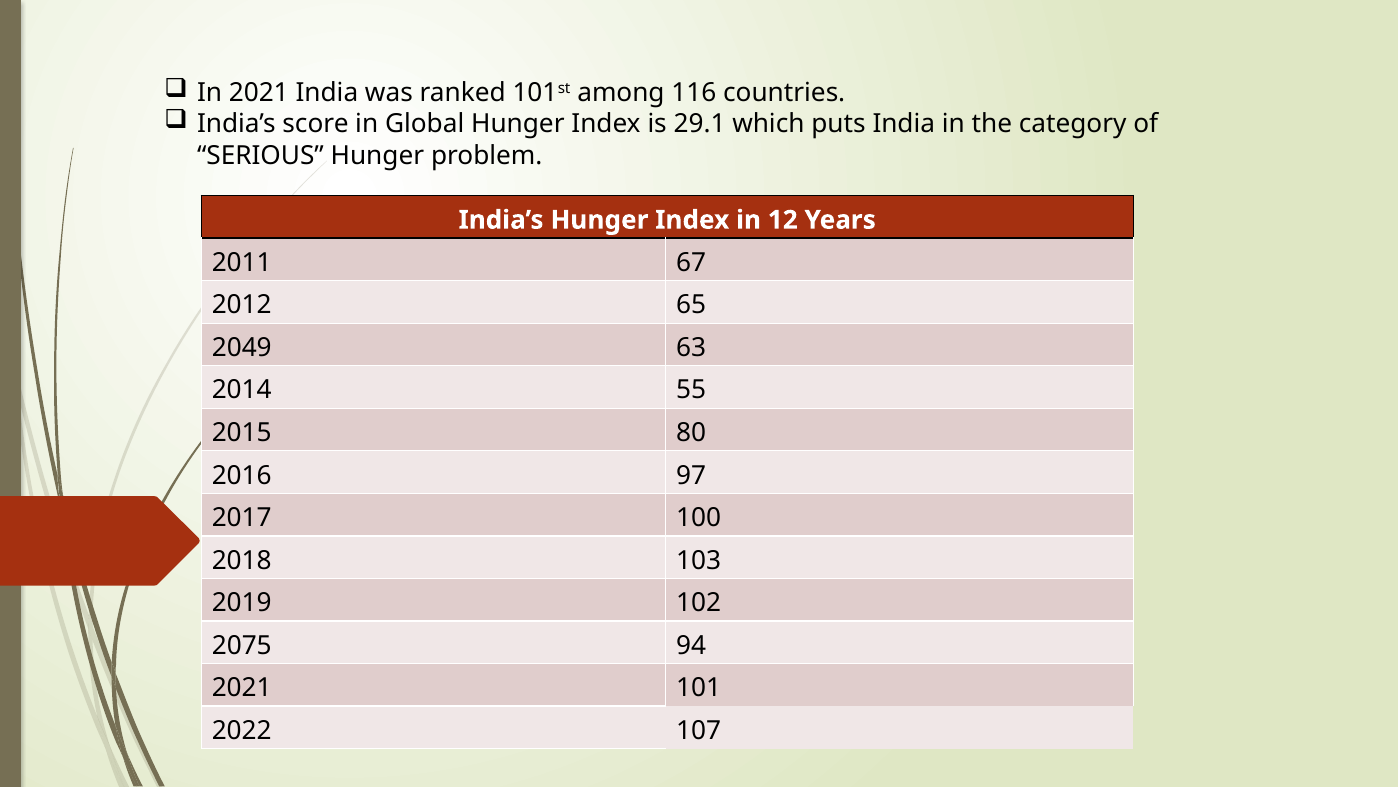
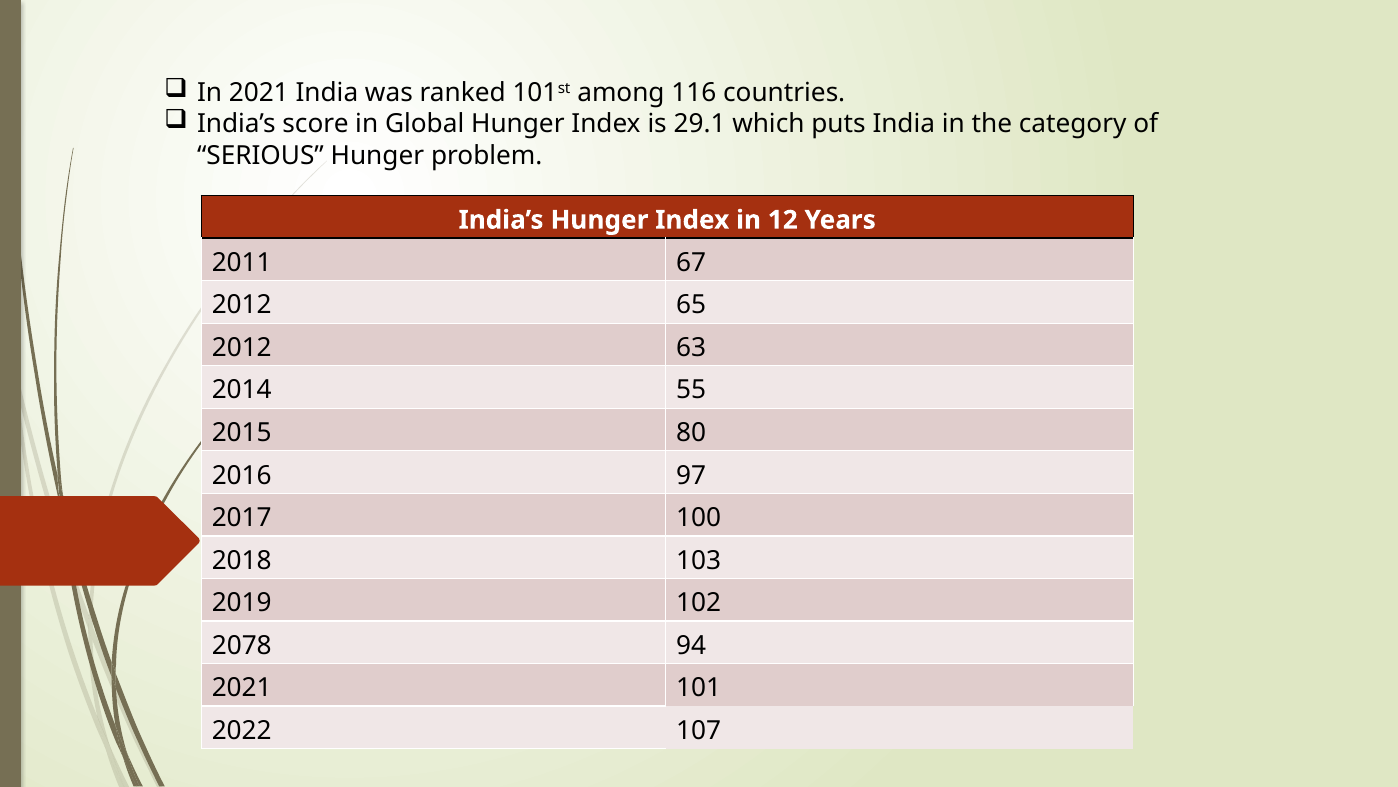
2049 at (242, 347): 2049 -> 2012
2075: 2075 -> 2078
